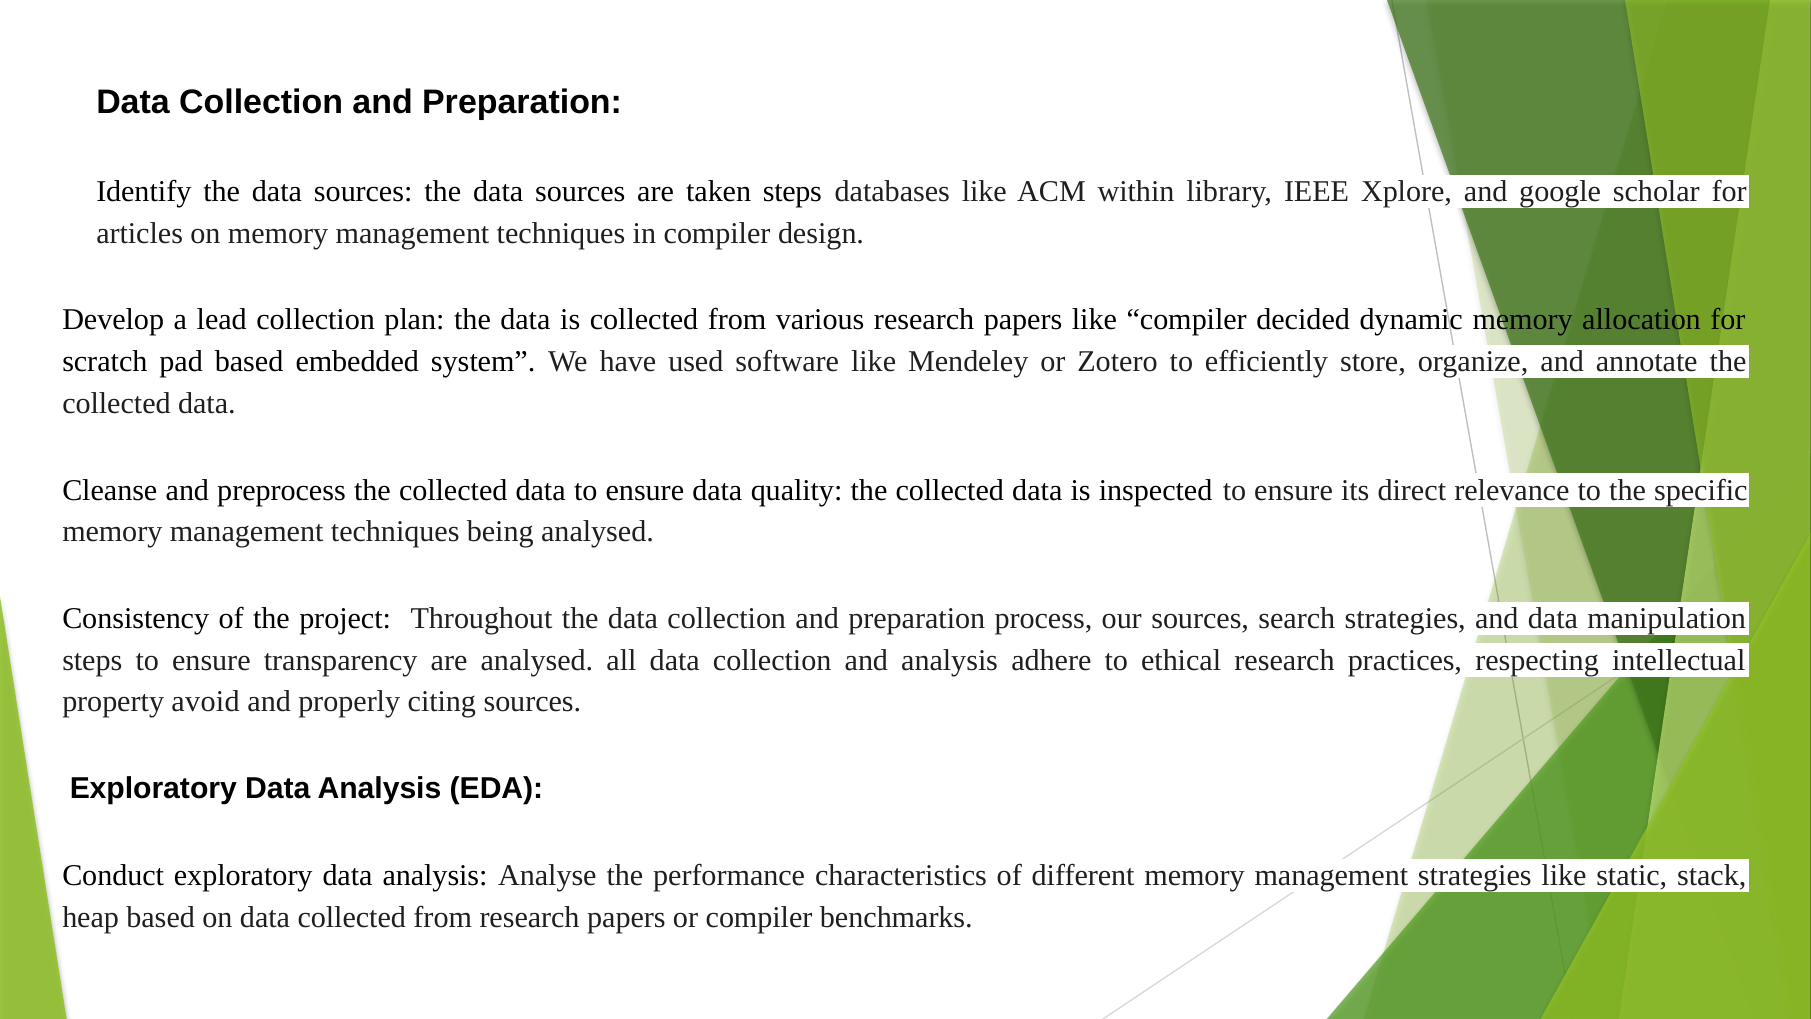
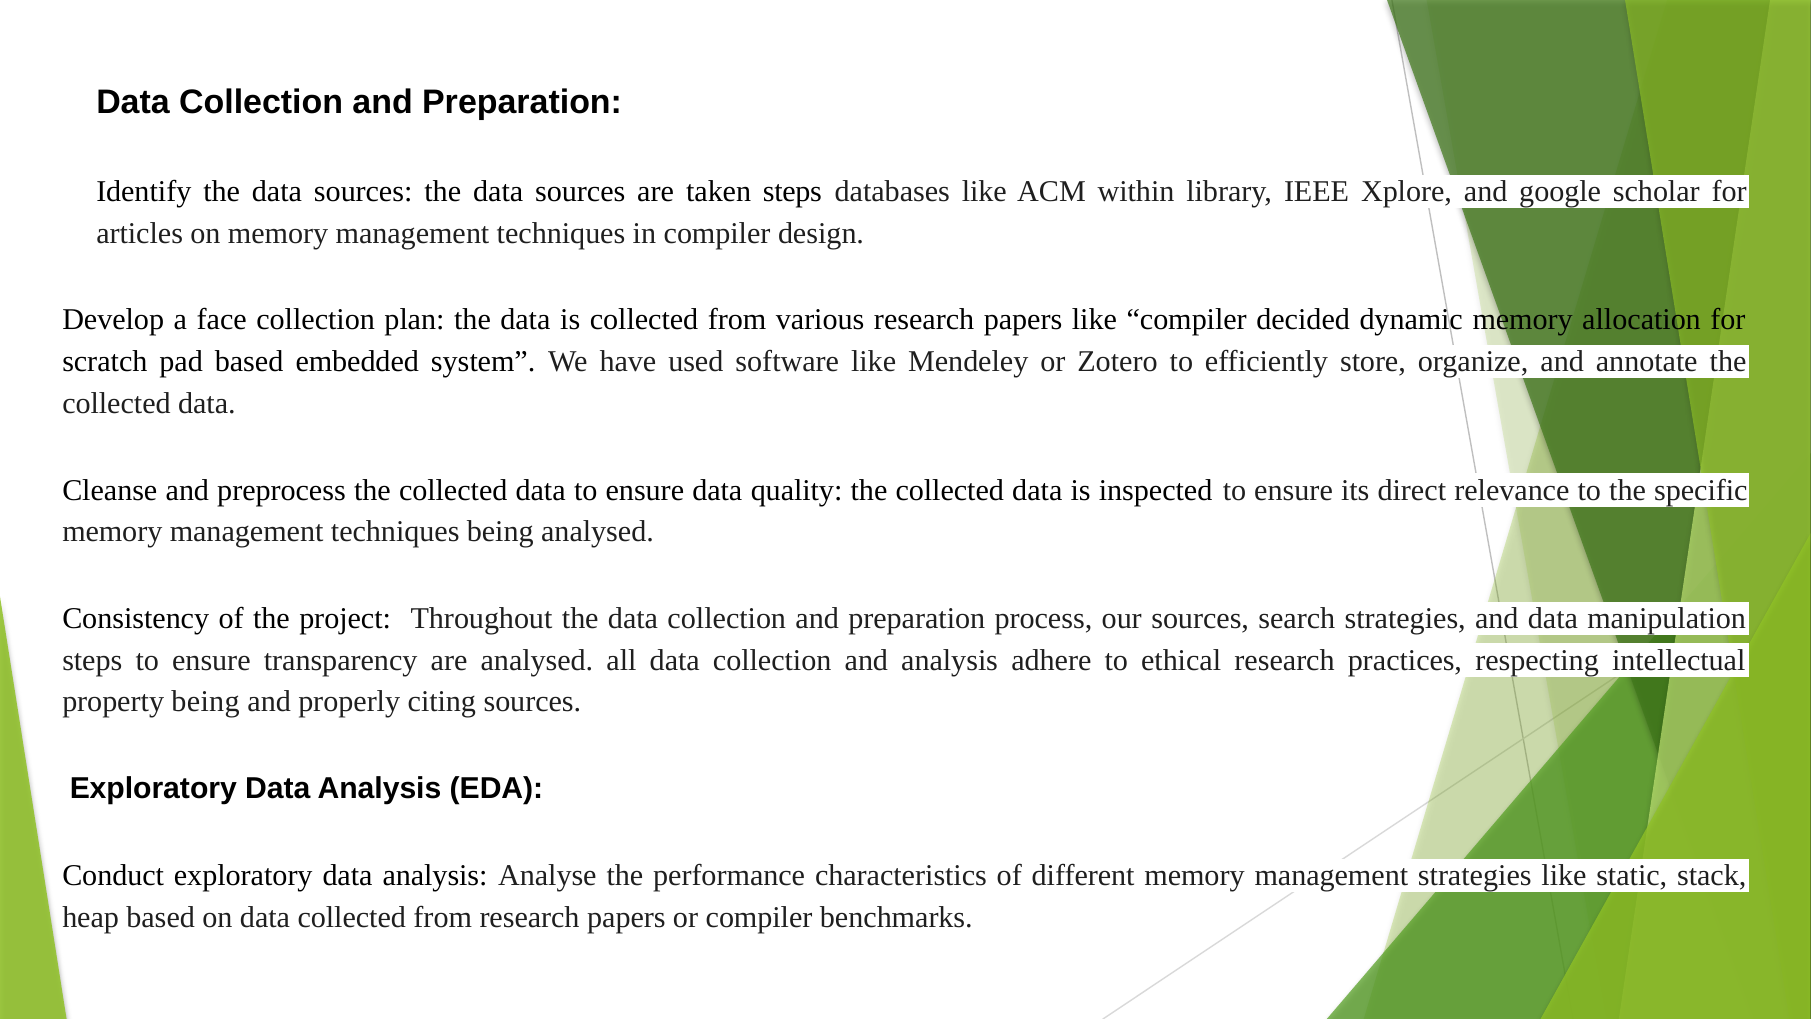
lead: lead -> face
property avoid: avoid -> being
